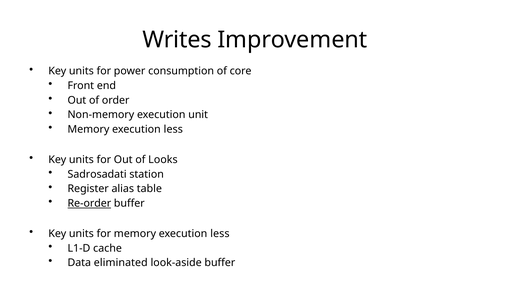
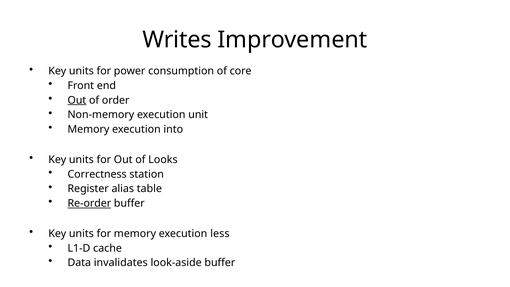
Out at (77, 100) underline: none -> present
less at (173, 129): less -> into
Sadrosadati: Sadrosadati -> Correctness
eliminated: eliminated -> invalidates
